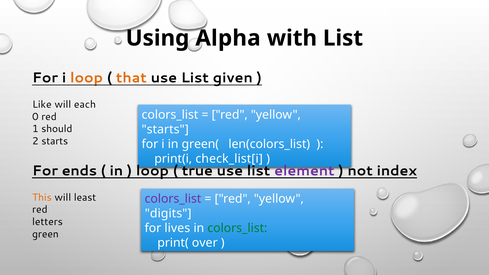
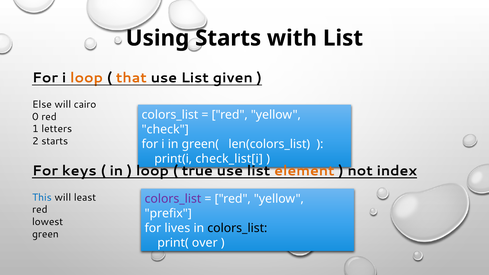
Using Alpha: Alpha -> Starts
Like: Like -> Else
each: each -> cairo
should: should -> letters
starts at (165, 129): starts -> check
ends: ends -> keys
element colour: purple -> orange
This colour: orange -> blue
digits: digits -> prefix
letters: letters -> lowest
colors_list at (237, 228) colour: green -> black
